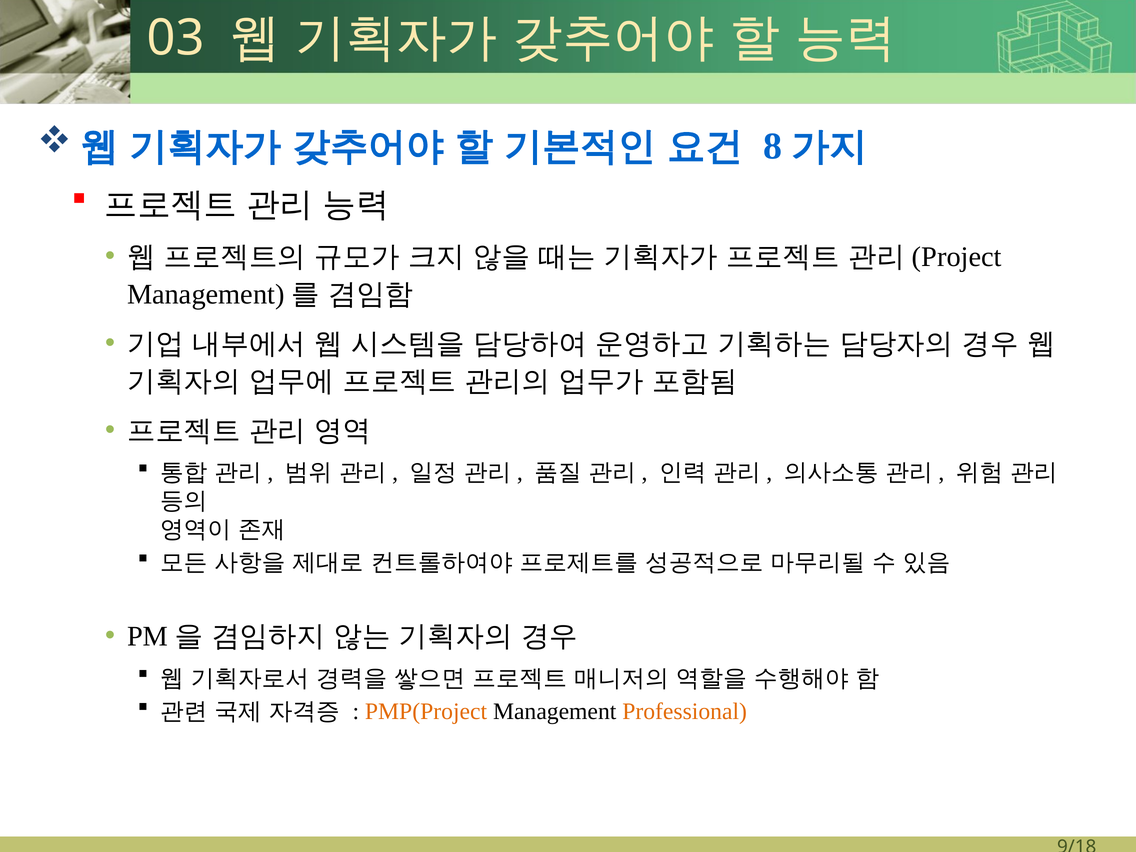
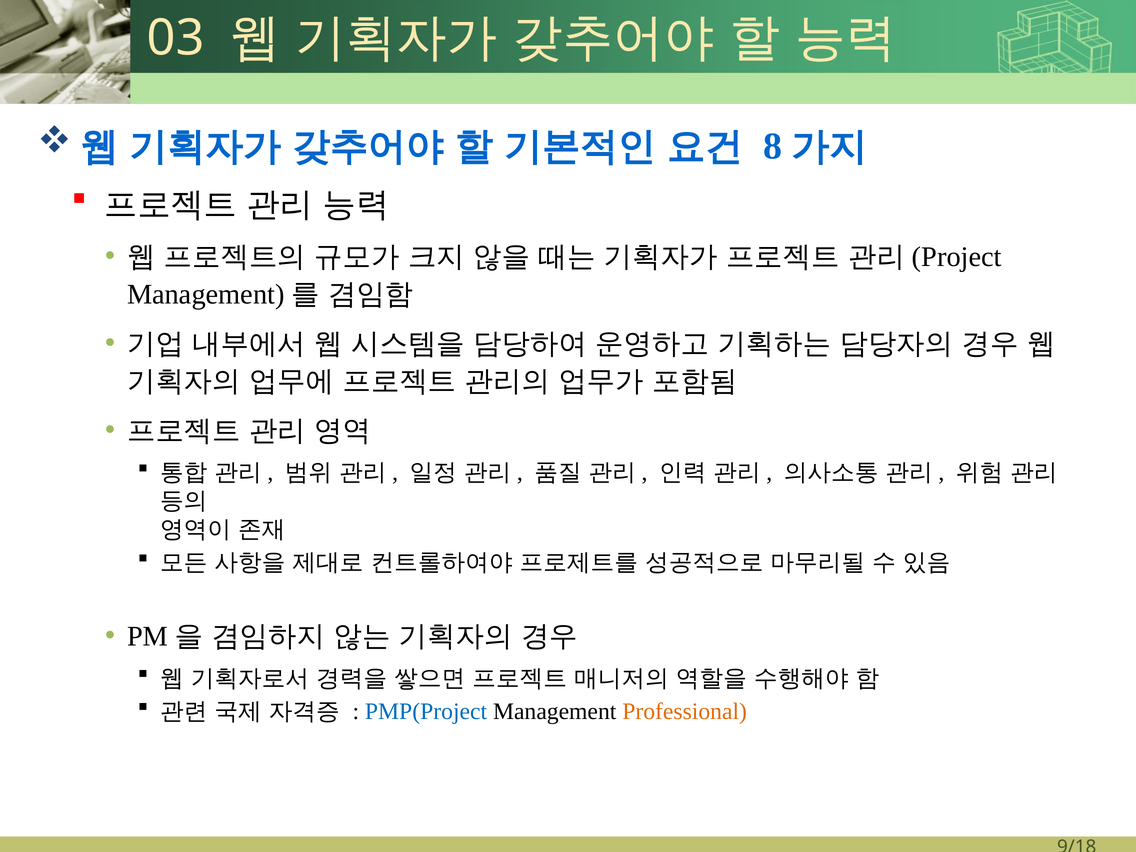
PMP(Project colour: orange -> blue
